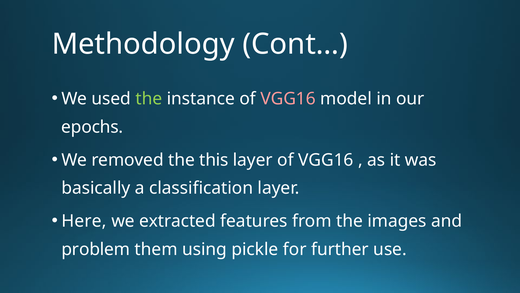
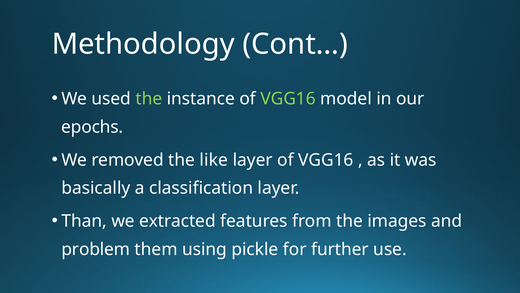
VGG16 at (288, 99) colour: pink -> light green
this: this -> like
Here: Here -> Than
